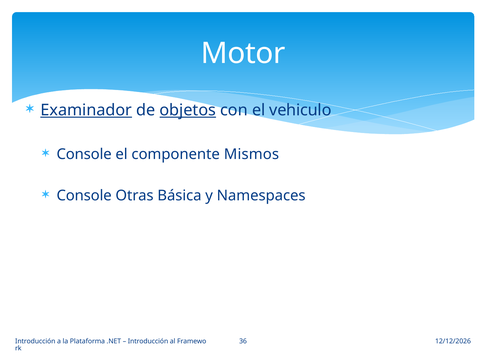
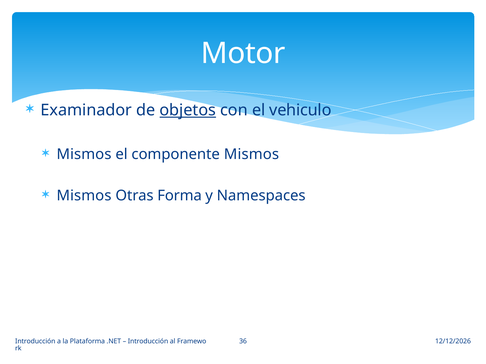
Examinador underline: present -> none
Console at (84, 154): Console -> Mismos
Console at (84, 196): Console -> Mismos
Básica: Básica -> Forma
